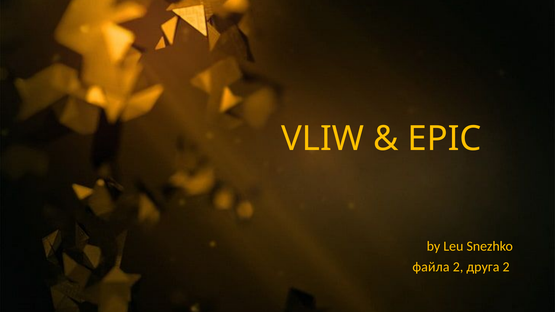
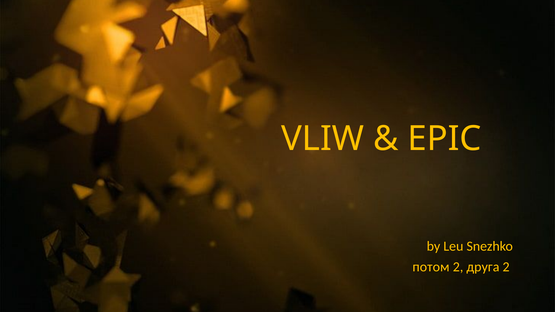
файла: файла -> потом
